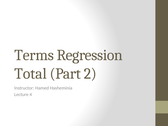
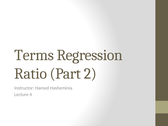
Total: Total -> Ratio
